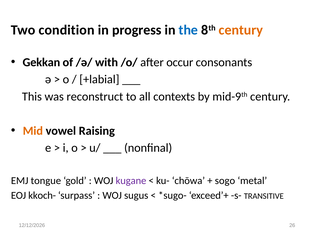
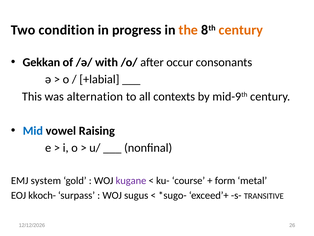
the colour: blue -> orange
reconstruct: reconstruct -> alternation
Mid colour: orange -> blue
tongue: tongue -> system
chōwa: chōwa -> course
sogo: sogo -> form
